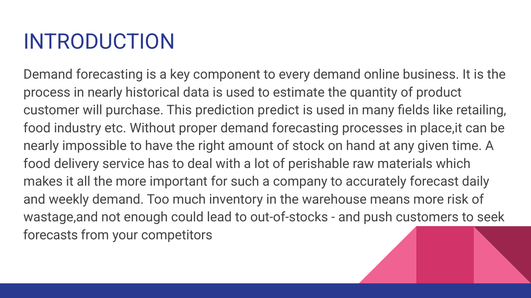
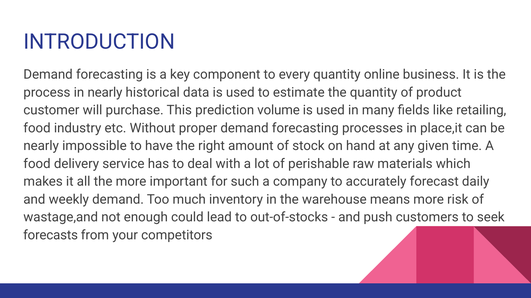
every demand: demand -> quantity
predict: predict -> volume
